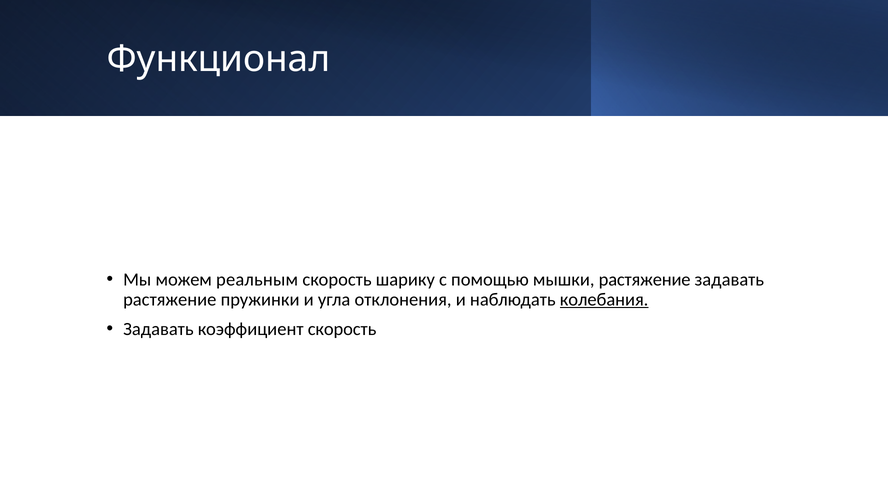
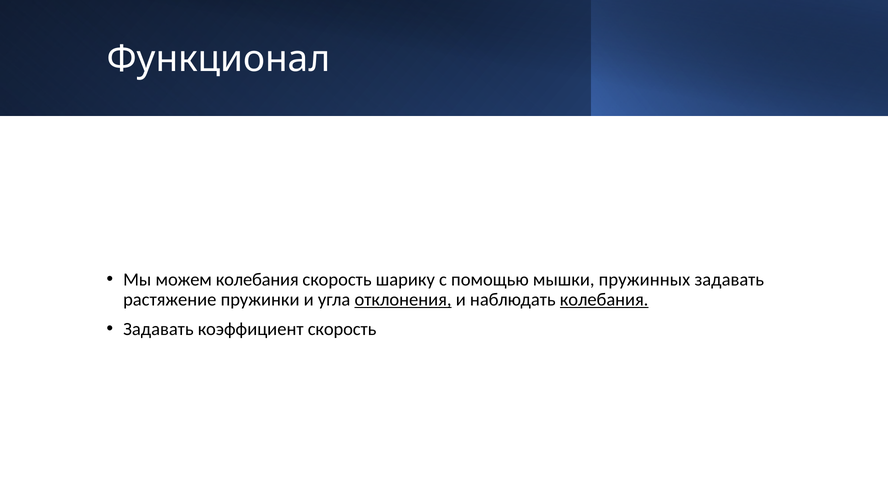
можем реальным: реальным -> колебания
мышки растяжение: растяжение -> пружинных
отклонения underline: none -> present
